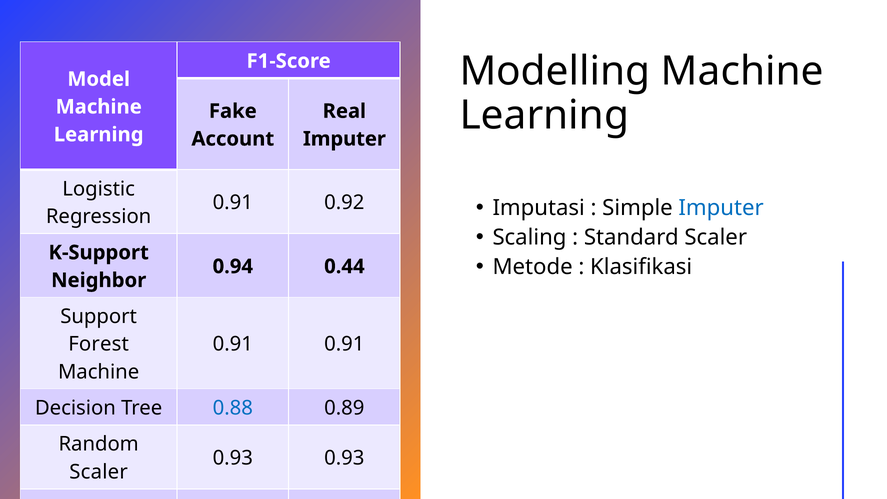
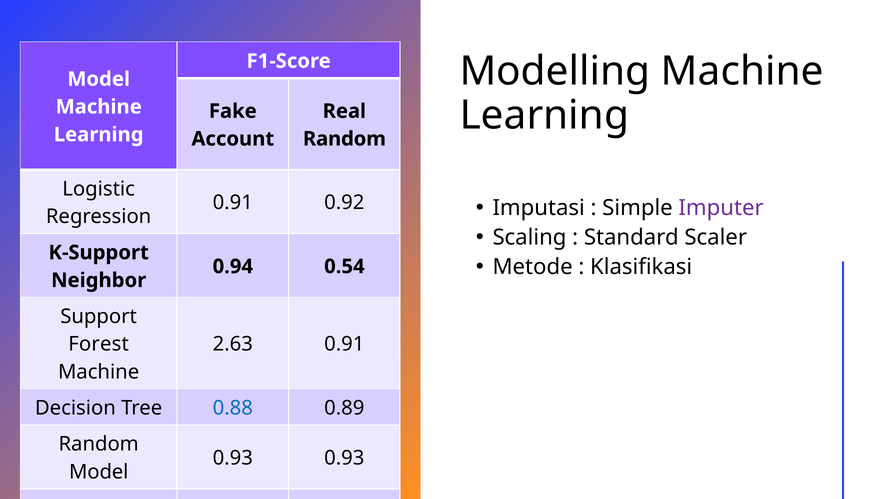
Imputer at (344, 139): Imputer -> Random
Imputer at (721, 208) colour: blue -> purple
0.44: 0.44 -> 0.54
0.91 at (233, 344): 0.91 -> 2.63
Scaler at (99, 472): Scaler -> Model
